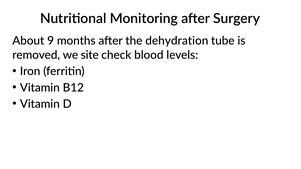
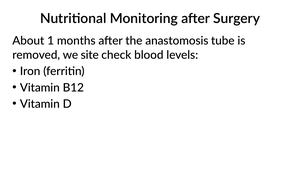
9: 9 -> 1
dehydration: dehydration -> anastomosis
